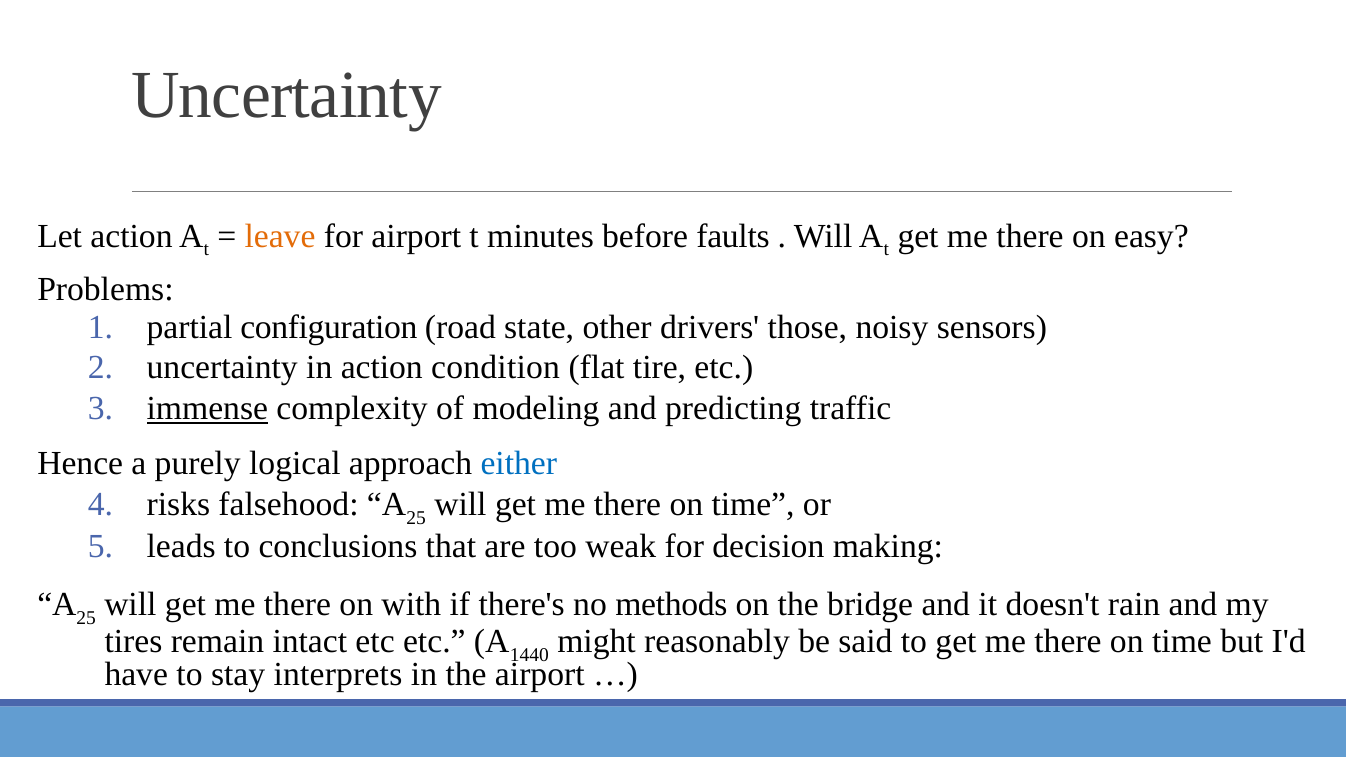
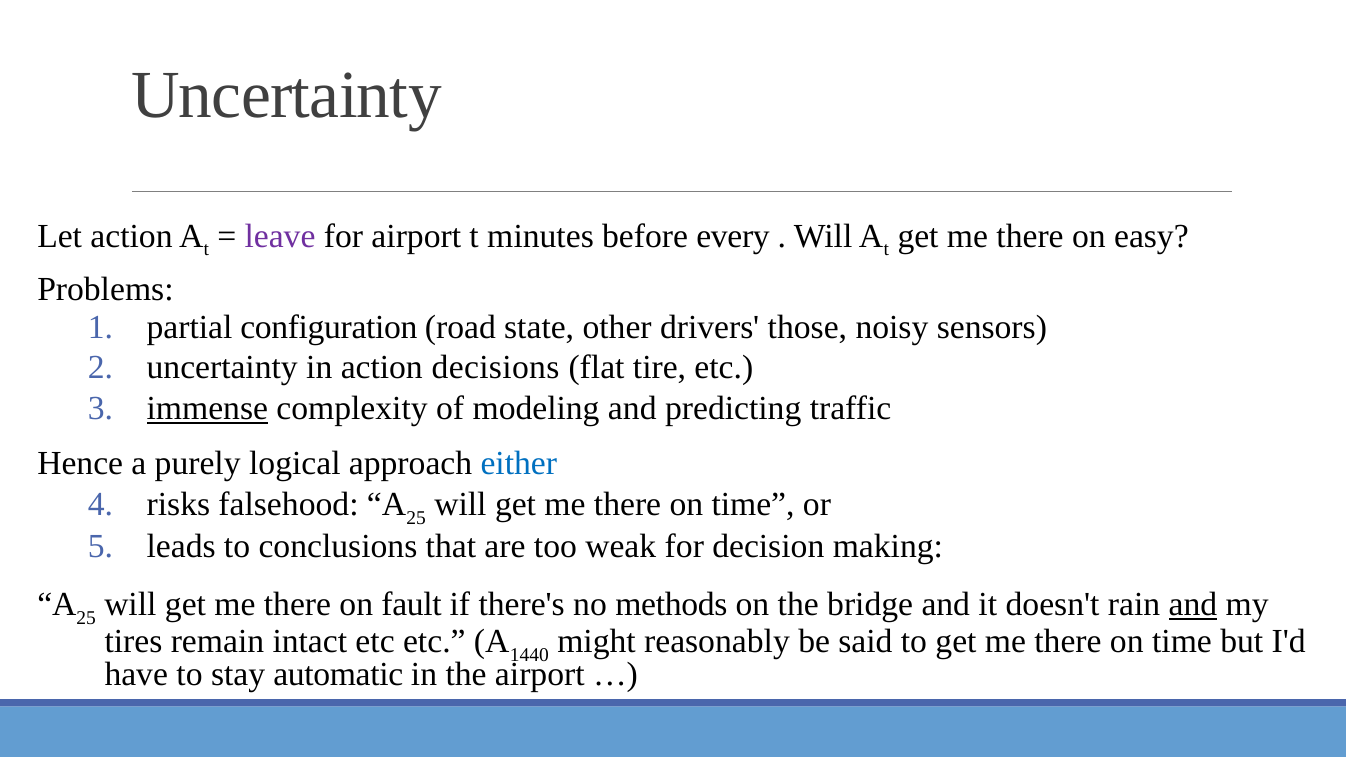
leave colour: orange -> purple
faults: faults -> every
condition: condition -> decisions
with: with -> fault
and at (1193, 605) underline: none -> present
interprets: interprets -> automatic
